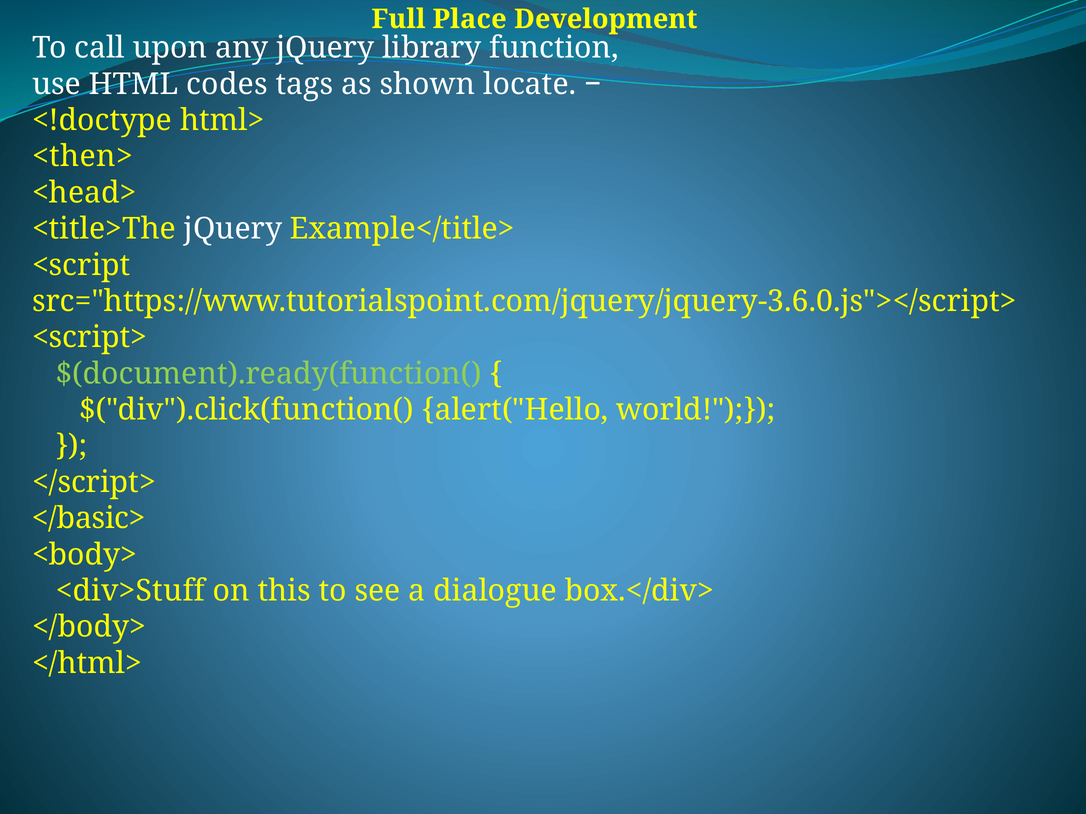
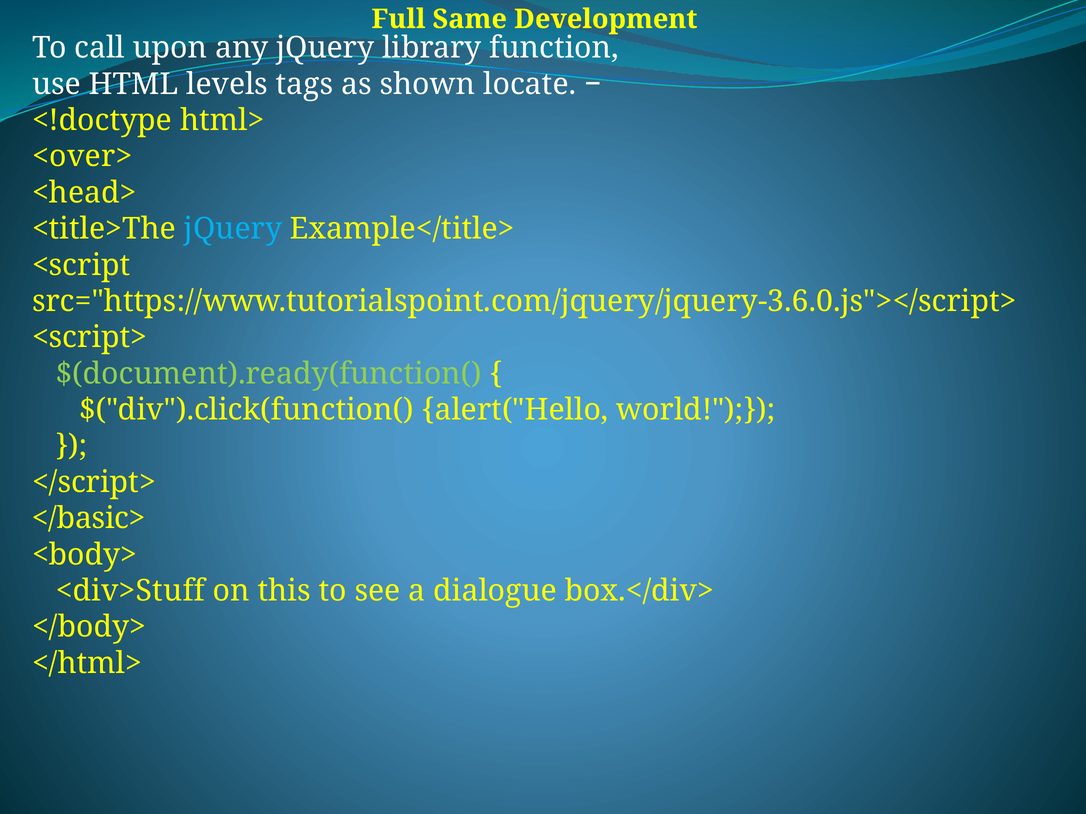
Place: Place -> Same
codes: codes -> levels
<then>: <then> -> <over>
jQuery at (233, 229) colour: white -> light blue
